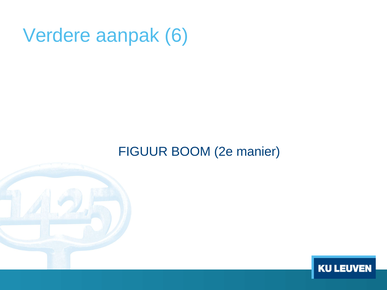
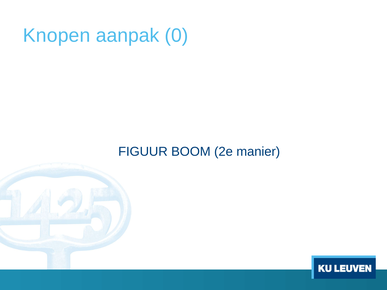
Verdere: Verdere -> Knopen
6: 6 -> 0
